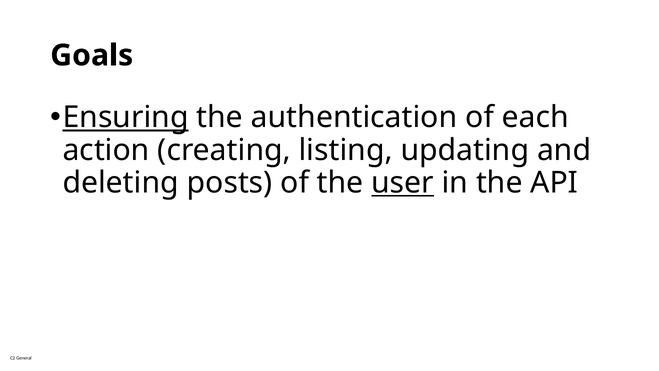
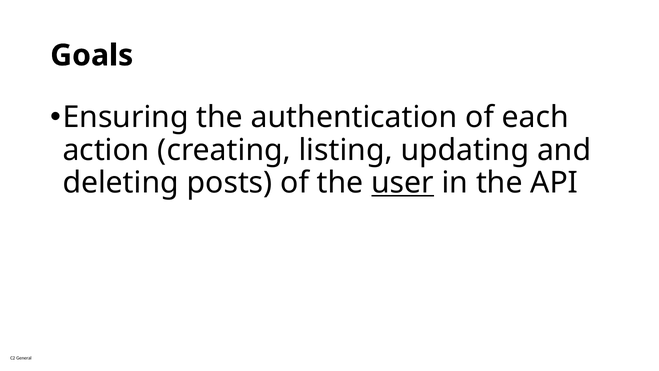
Ensuring underline: present -> none
